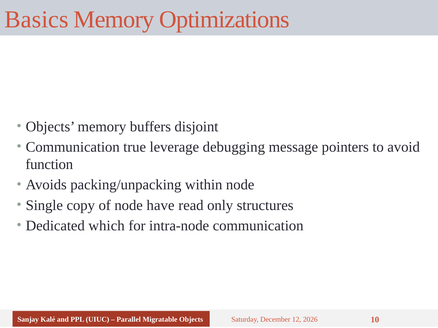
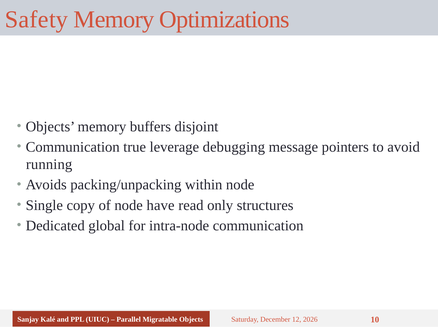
Basics: Basics -> Safety
function: function -> running
which: which -> global
